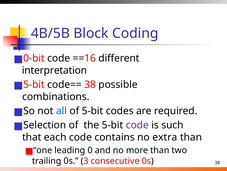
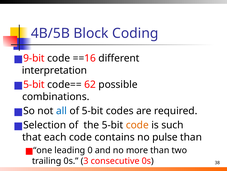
0-bit: 0-bit -> 9-bit
code== 38: 38 -> 62
code at (137, 125) colour: purple -> orange
extra: extra -> pulse
